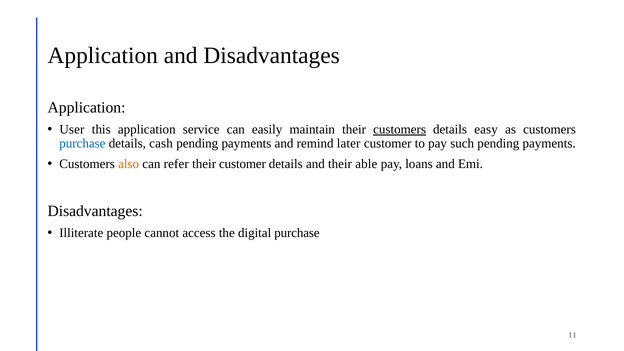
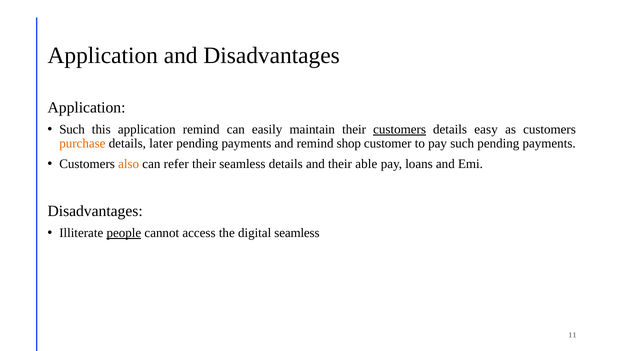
User at (72, 129): User -> Such
application service: service -> remind
purchase at (82, 143) colour: blue -> orange
cash: cash -> later
later: later -> shop
their customer: customer -> seamless
people underline: none -> present
digital purchase: purchase -> seamless
